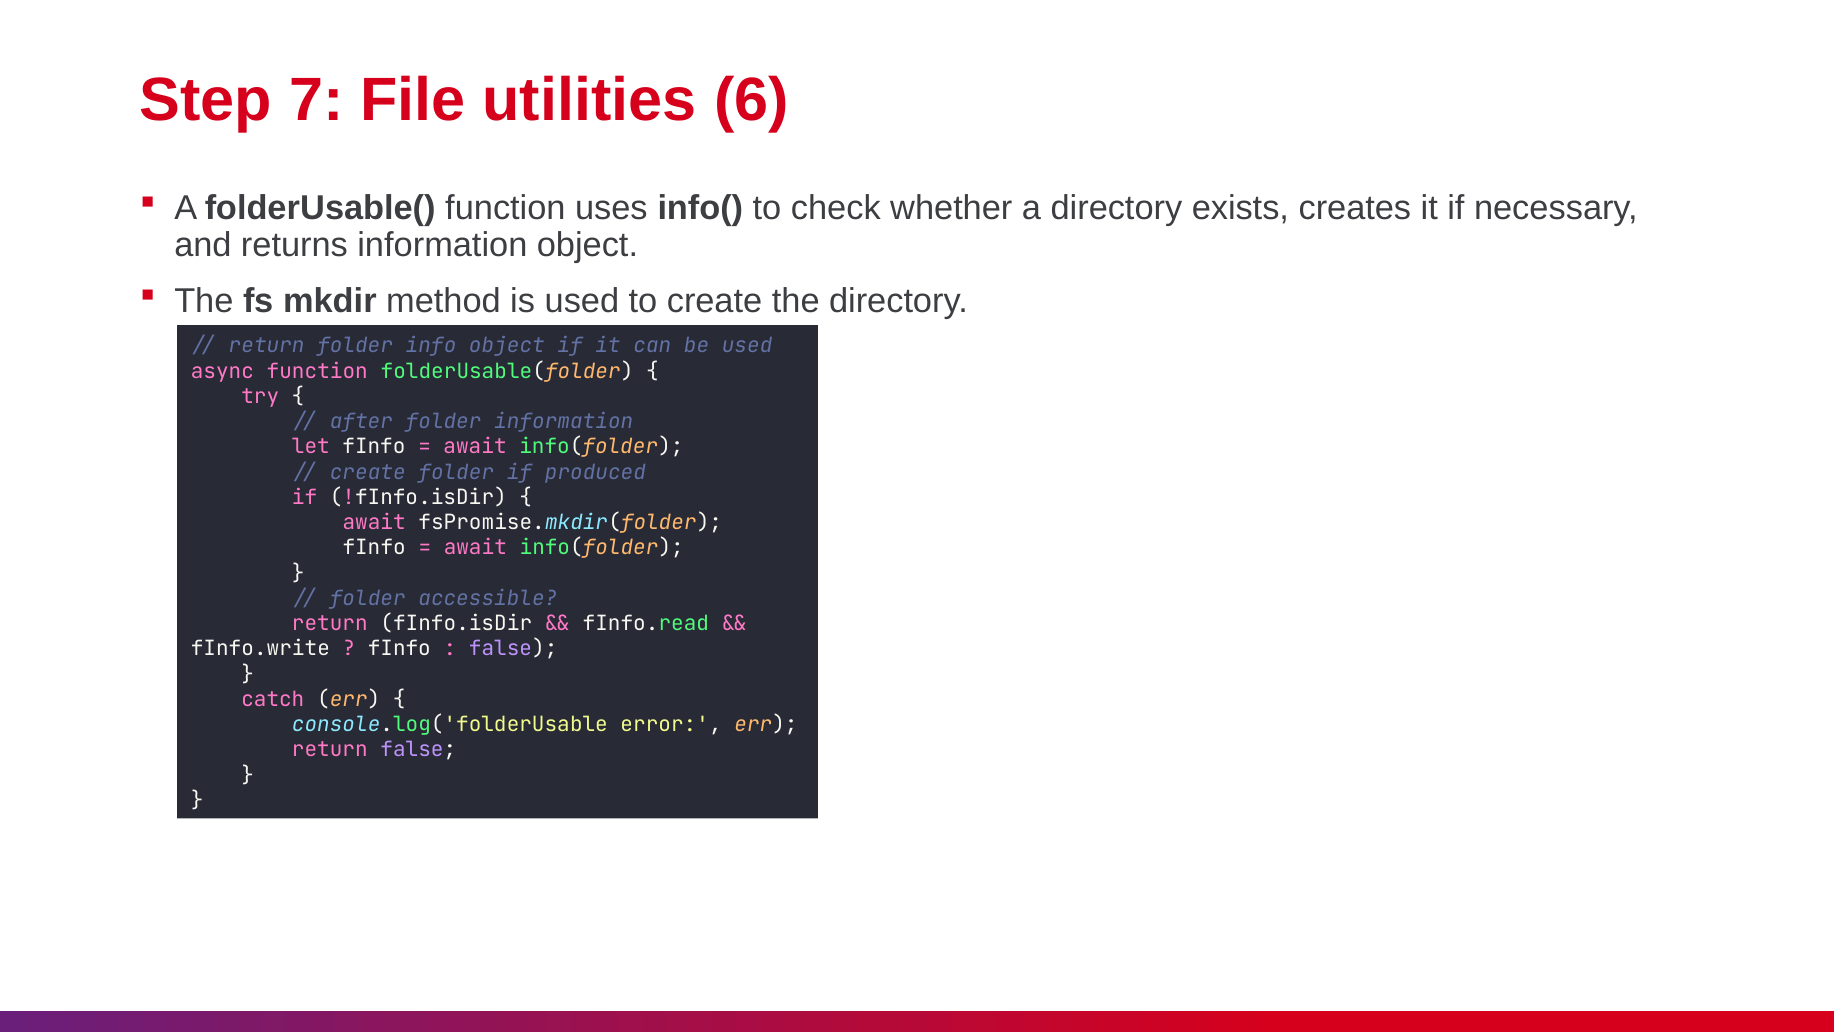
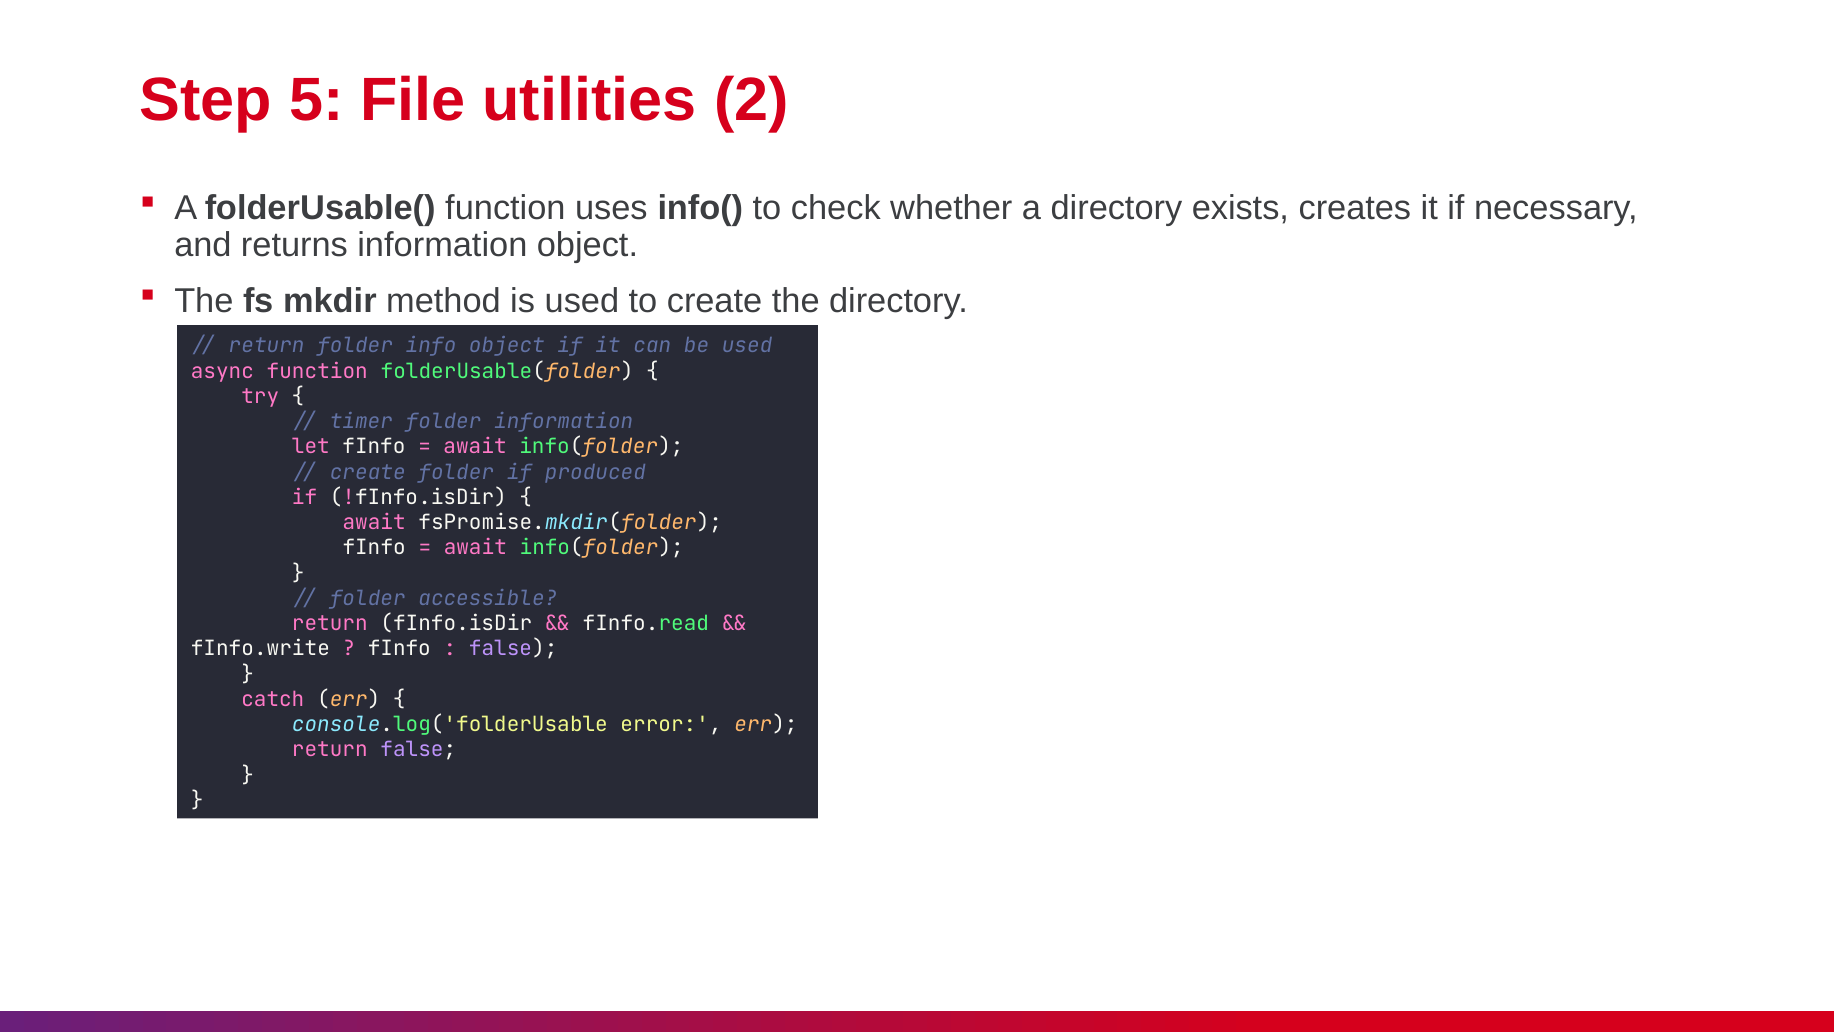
7: 7 -> 5
6: 6 -> 2
after: after -> timer
